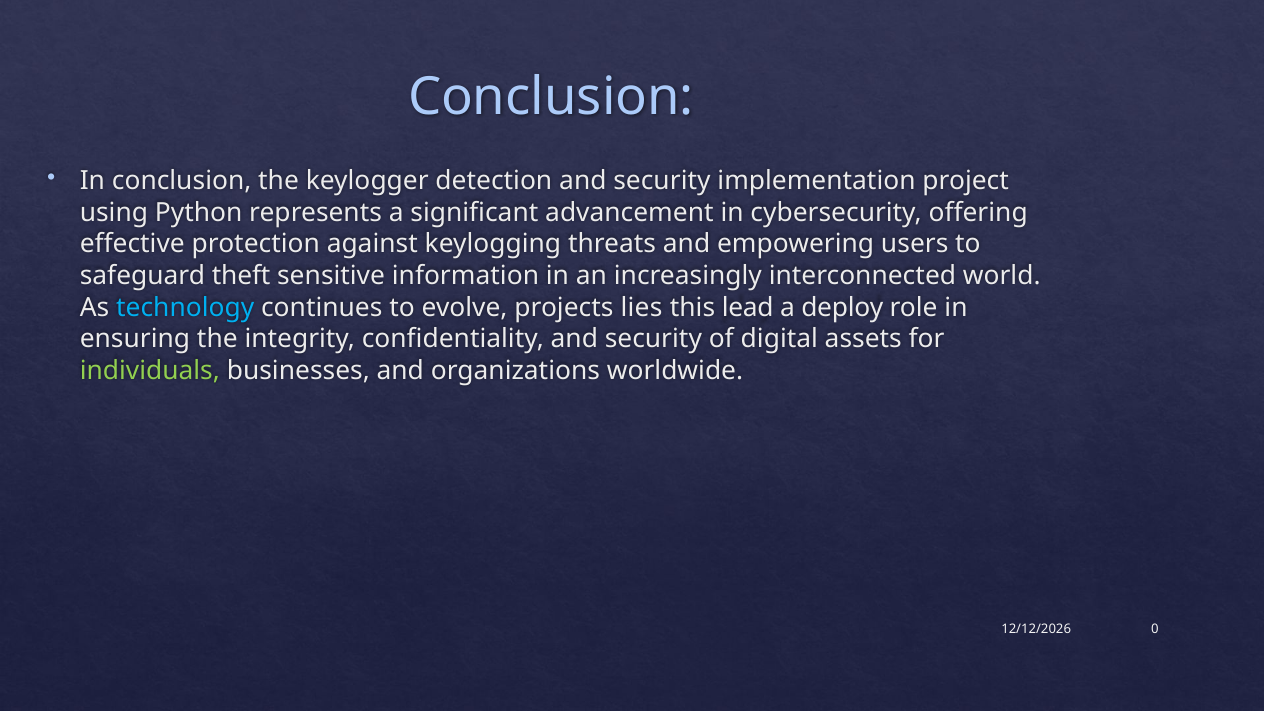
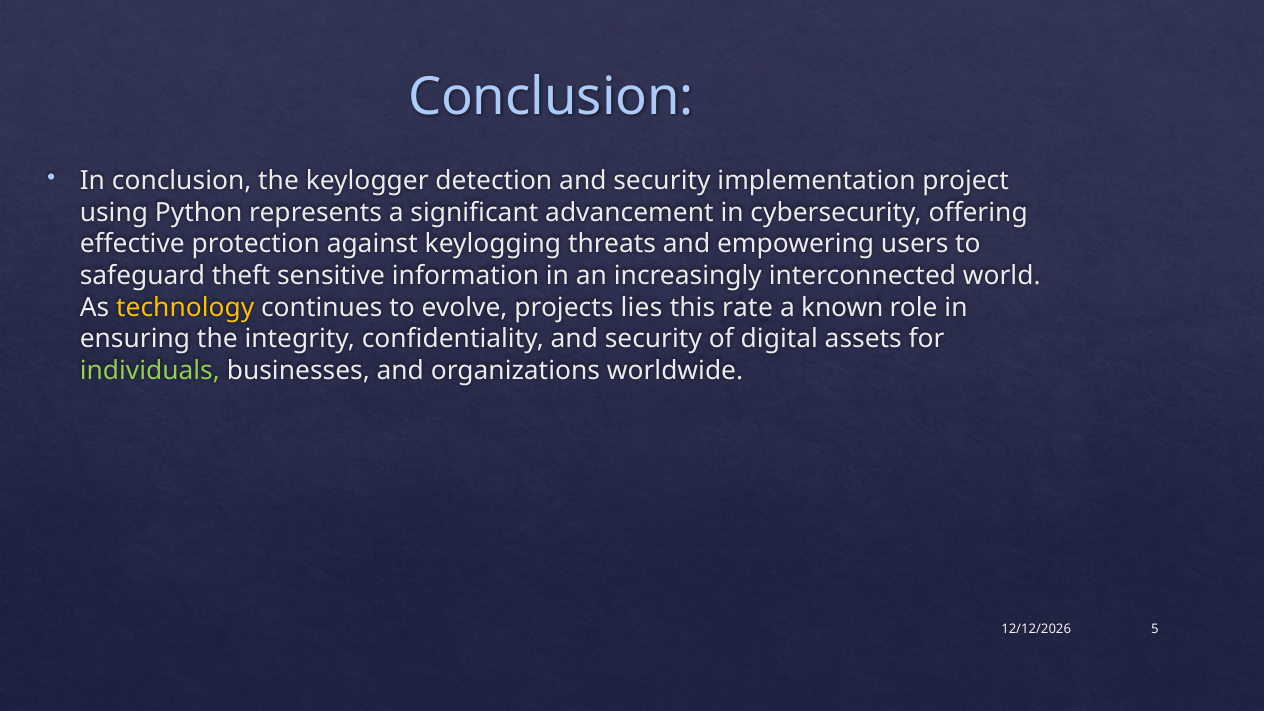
technology colour: light blue -> yellow
lead: lead -> rate
deploy: deploy -> known
0: 0 -> 5
